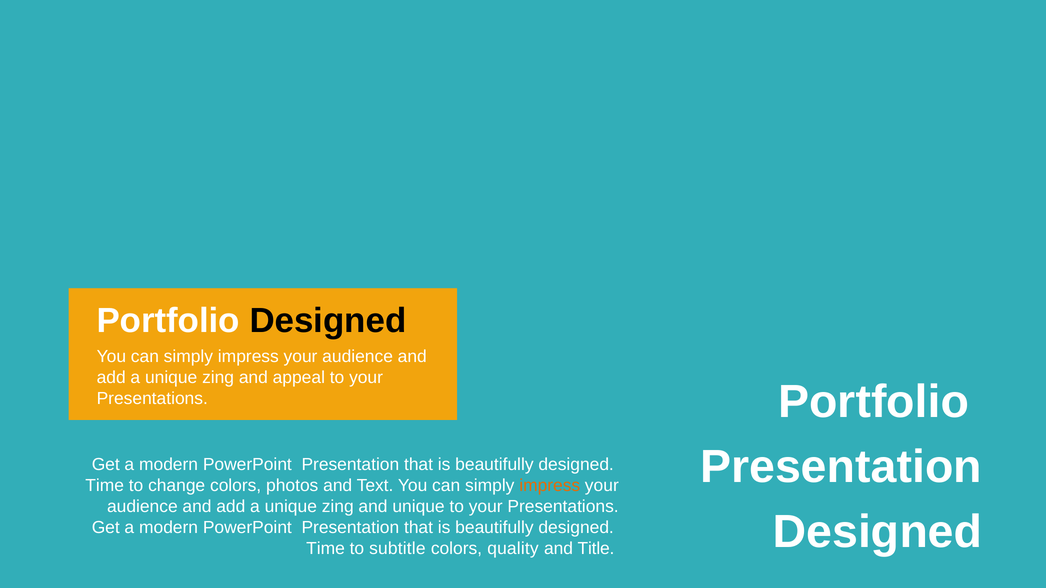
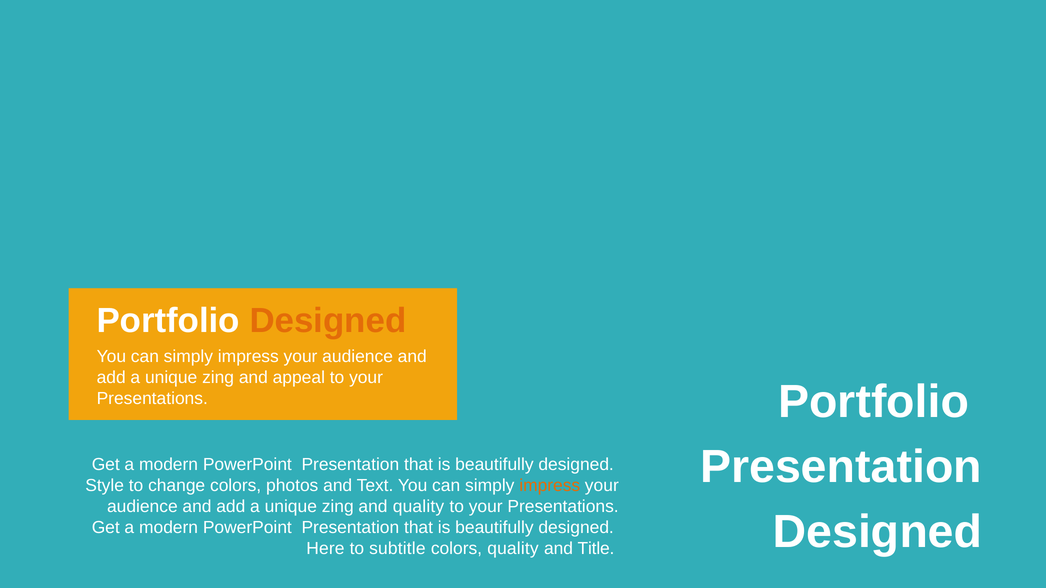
Designed at (328, 321) colour: black -> orange
Time at (105, 486): Time -> Style
and unique: unique -> quality
Time at (326, 549): Time -> Here
